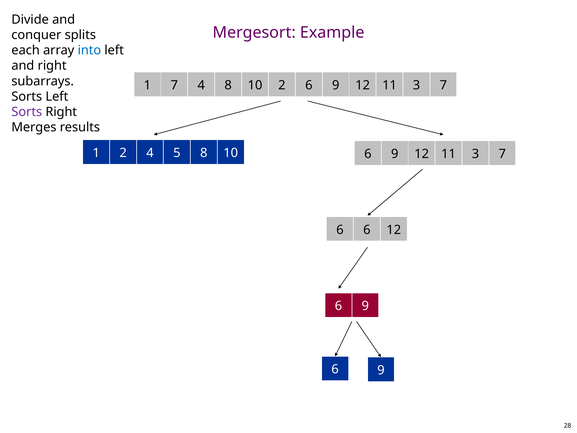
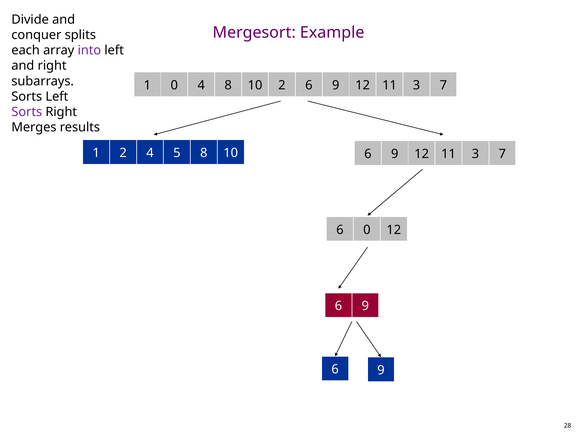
into colour: blue -> purple
1 7: 7 -> 0
6 at (367, 230): 6 -> 0
